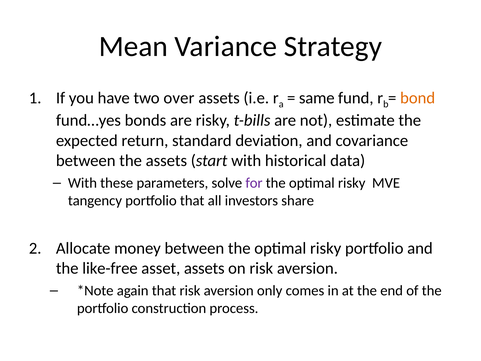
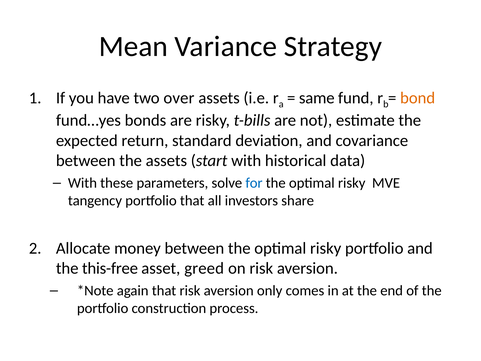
for colour: purple -> blue
like-free: like-free -> this-free
asset assets: assets -> greed
